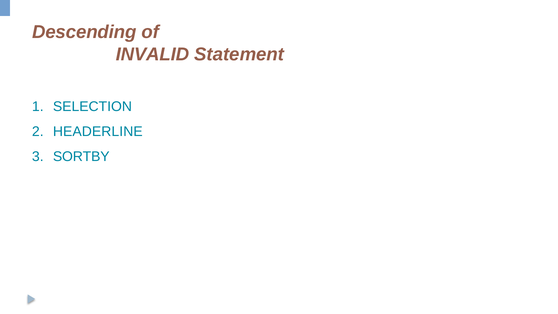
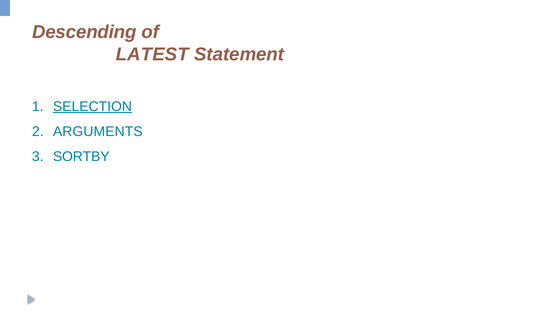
INVALID: INVALID -> LATEST
SELECTION underline: none -> present
HEADERLINE: HEADERLINE -> ARGUMENTS
